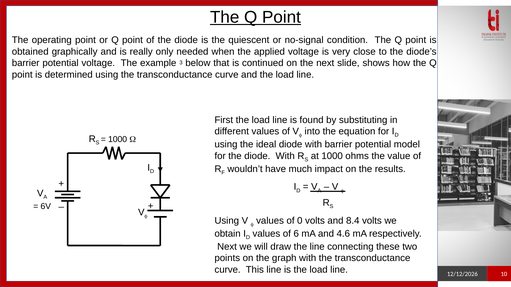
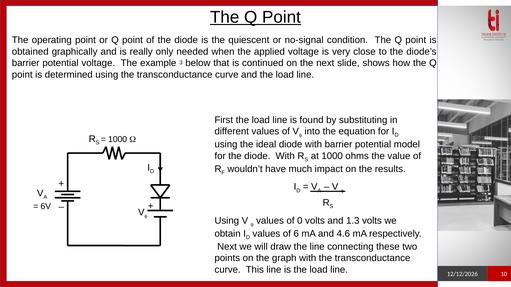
8.4: 8.4 -> 1.3
